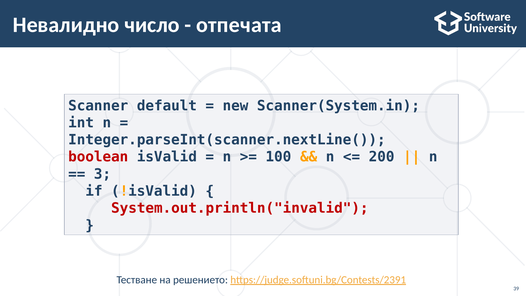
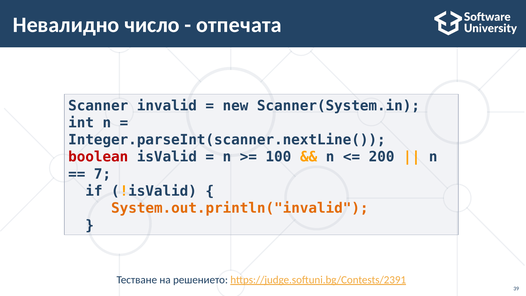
default: default -> invalid
3: 3 -> 7
System.out.println("invalid colour: red -> orange
